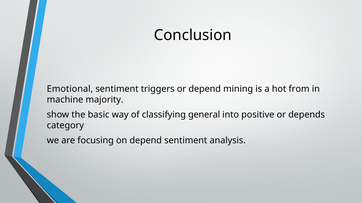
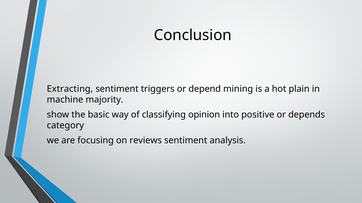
Emotional: Emotional -> Extracting
from: from -> plain
general: general -> opinion
on depend: depend -> reviews
